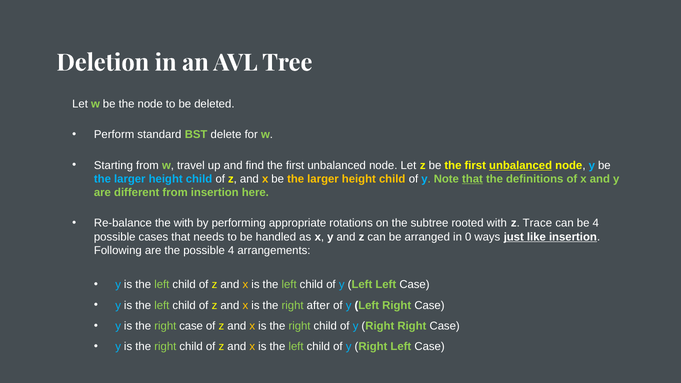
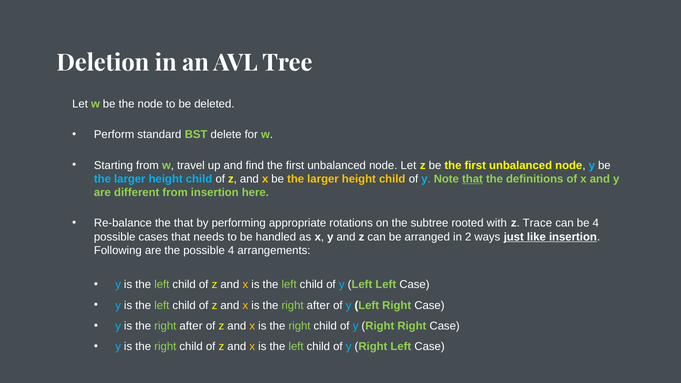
unbalanced at (521, 165) underline: present -> none
the with: with -> that
0: 0 -> 2
case at (191, 326): case -> after
